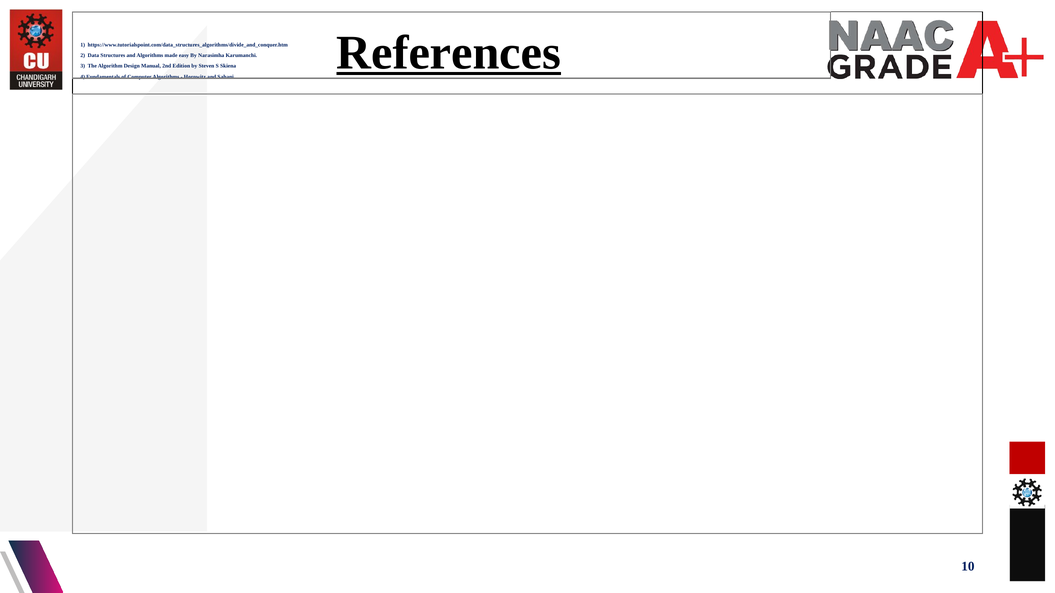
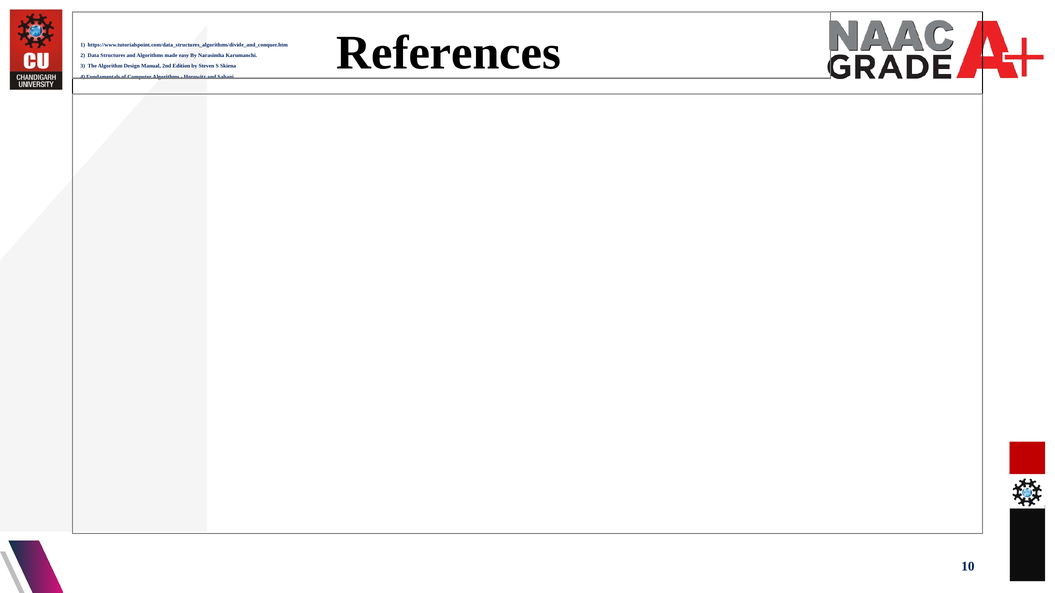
References underline: present -> none
